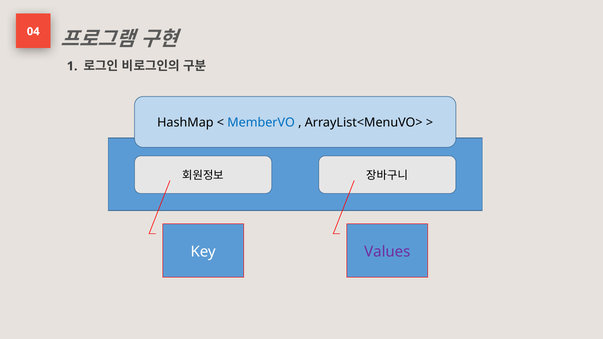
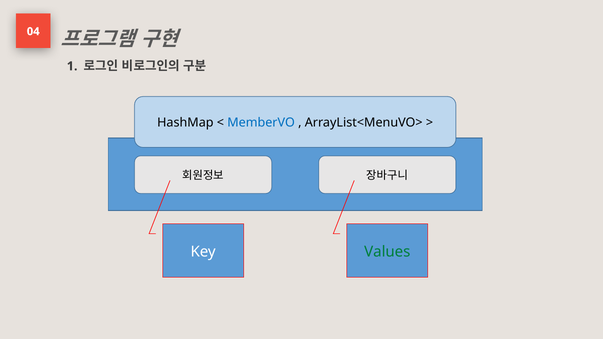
Values colour: purple -> green
